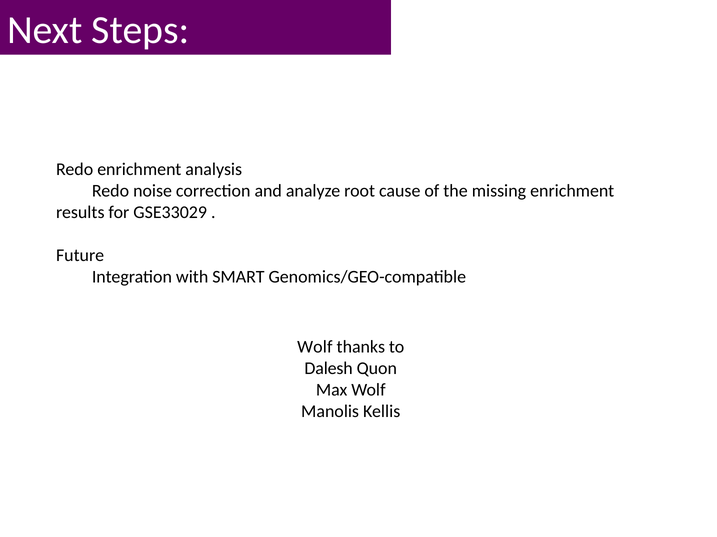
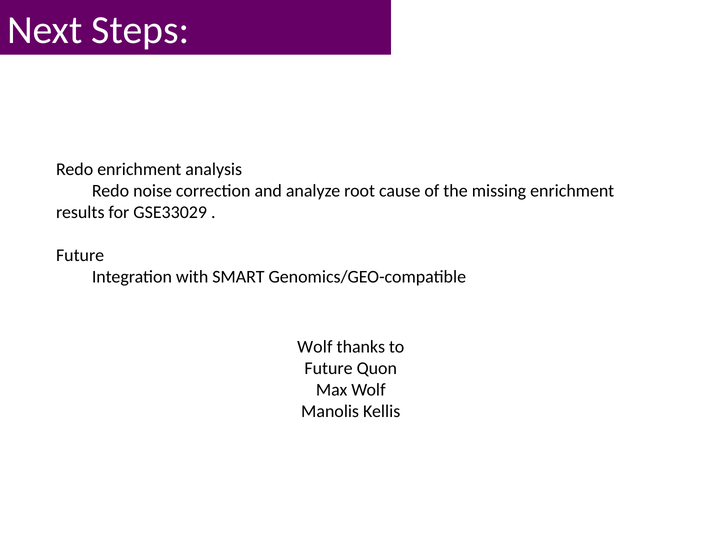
Dalesh at (329, 369): Dalesh -> Future
